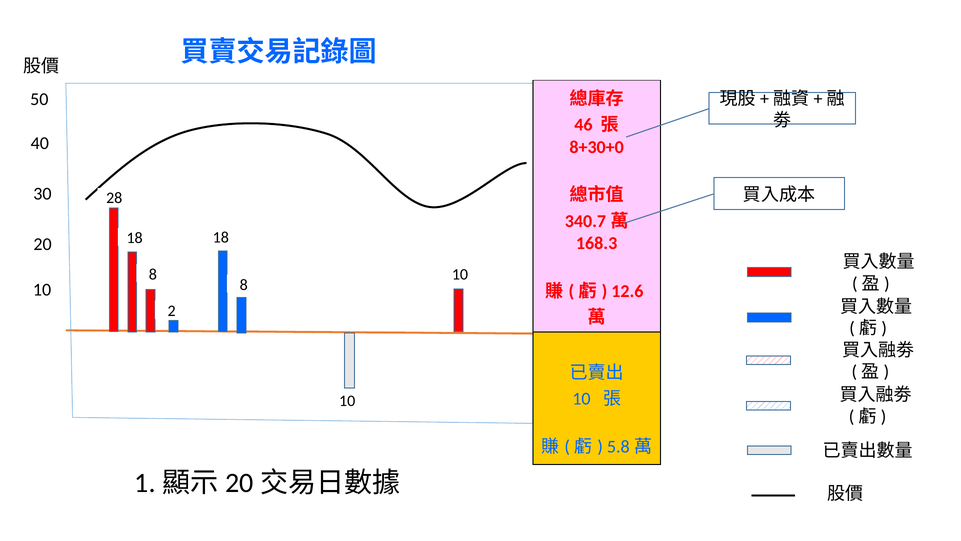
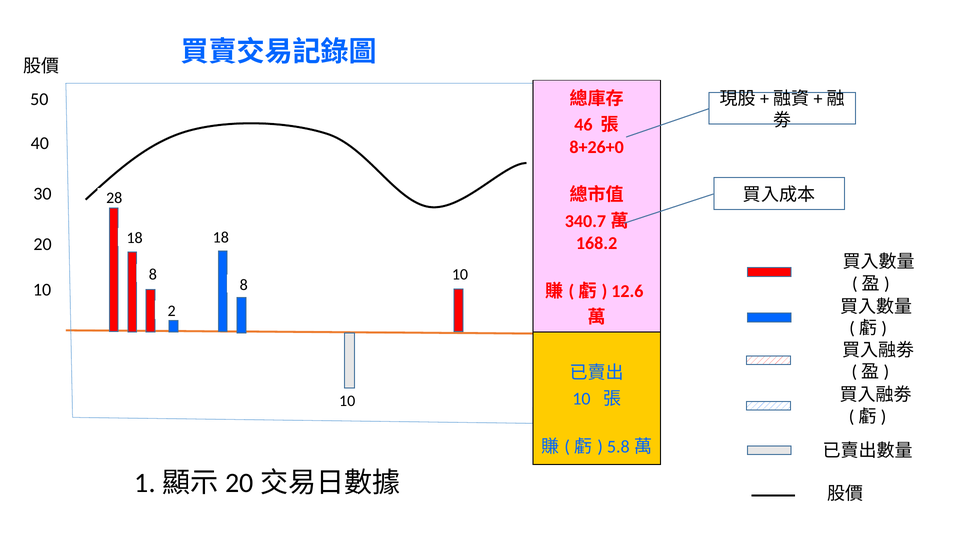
8+30+0: 8+30+0 -> 8+26+0
168.3: 168.3 -> 168.2
